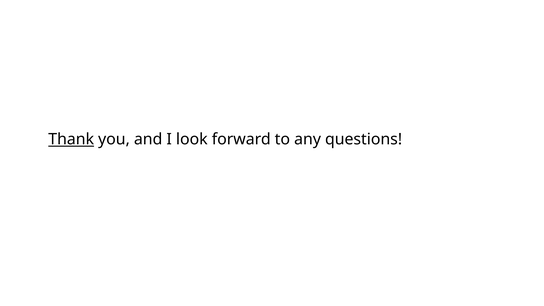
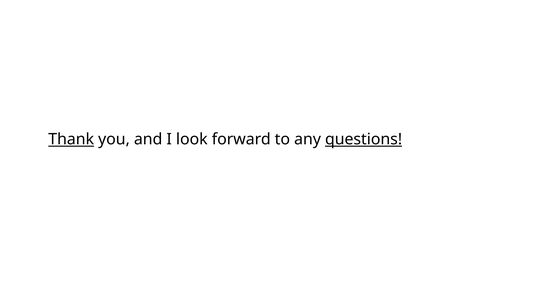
questions underline: none -> present
